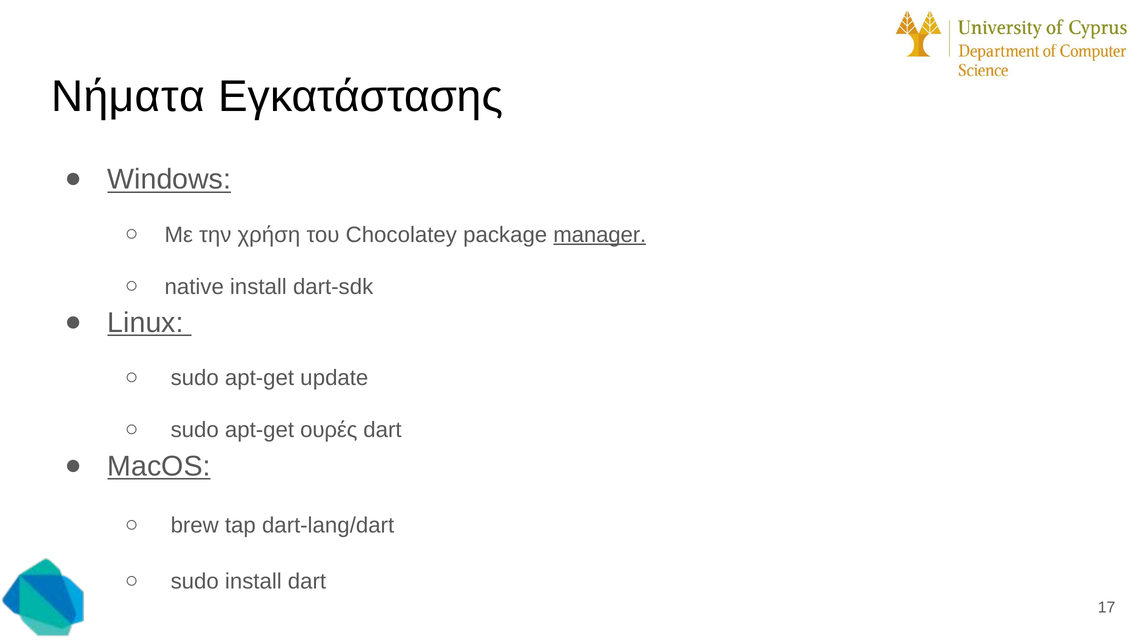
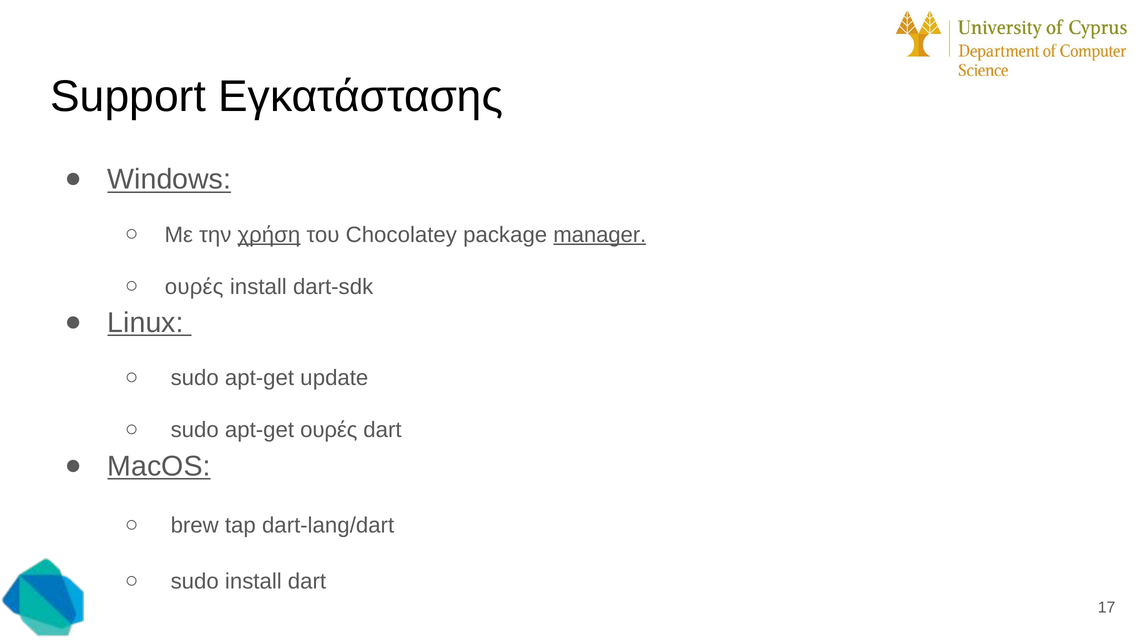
Νήματα: Νήματα -> Support
χρήση underline: none -> present
native at (194, 287): native -> ουρές
